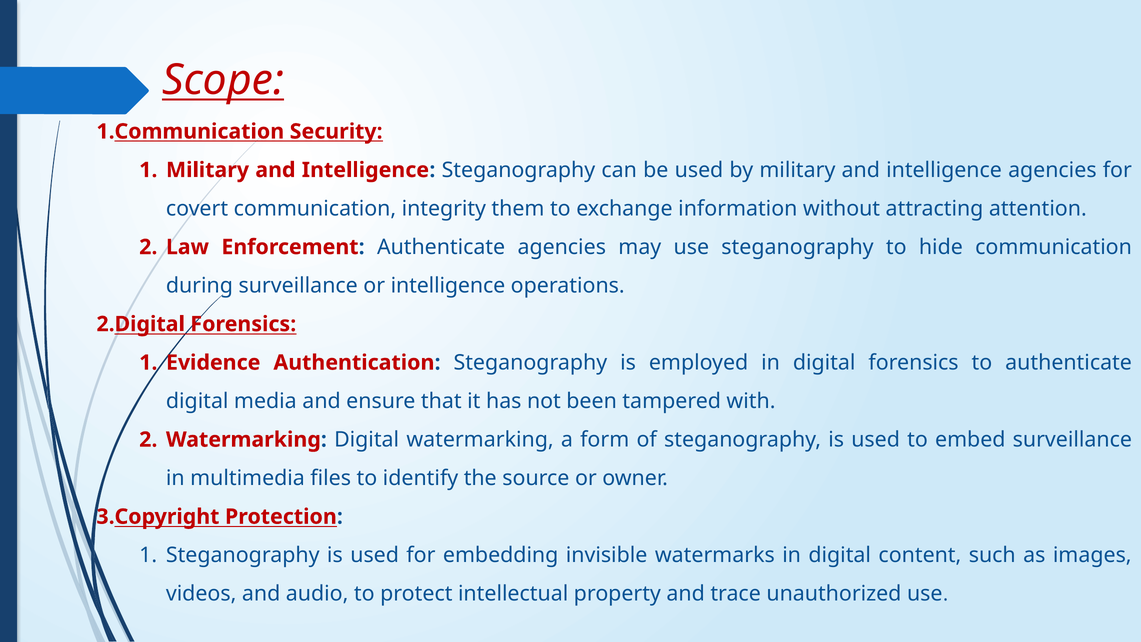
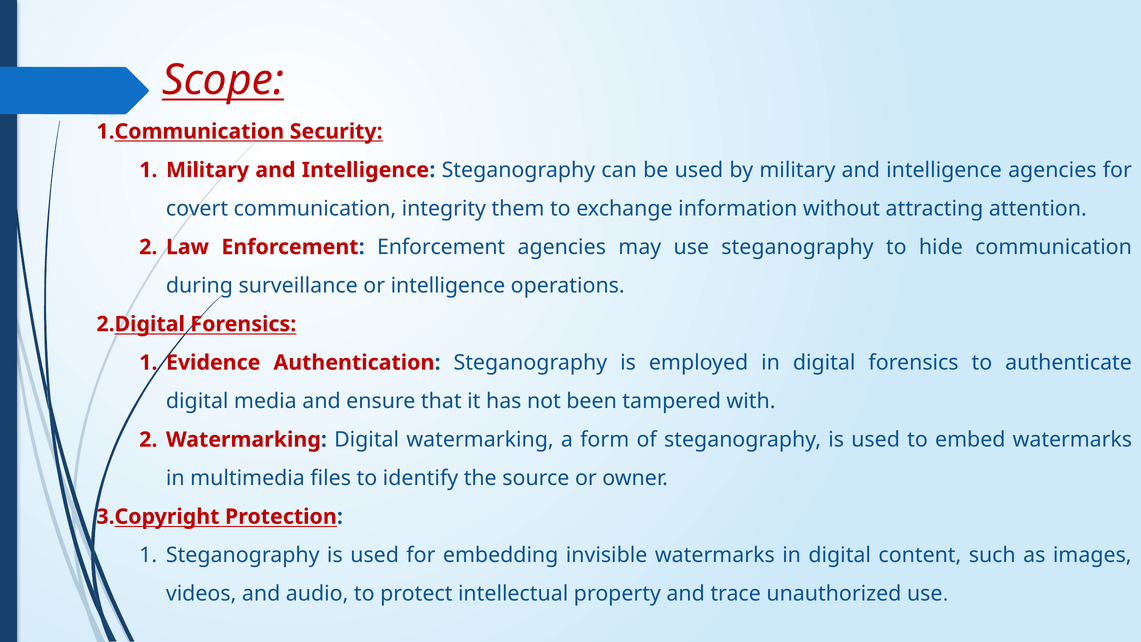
Enforcement Authenticate: Authenticate -> Enforcement
embed surveillance: surveillance -> watermarks
